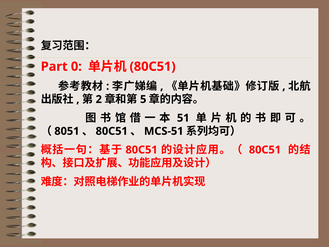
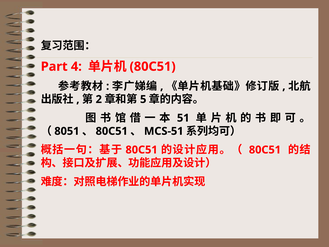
0: 0 -> 4
